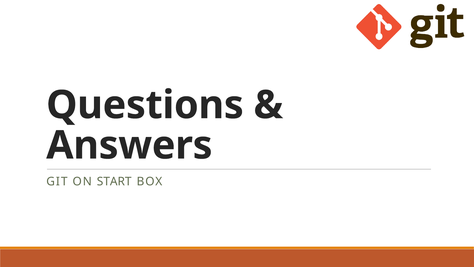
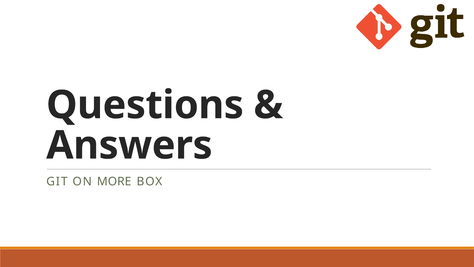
START: START -> MORE
